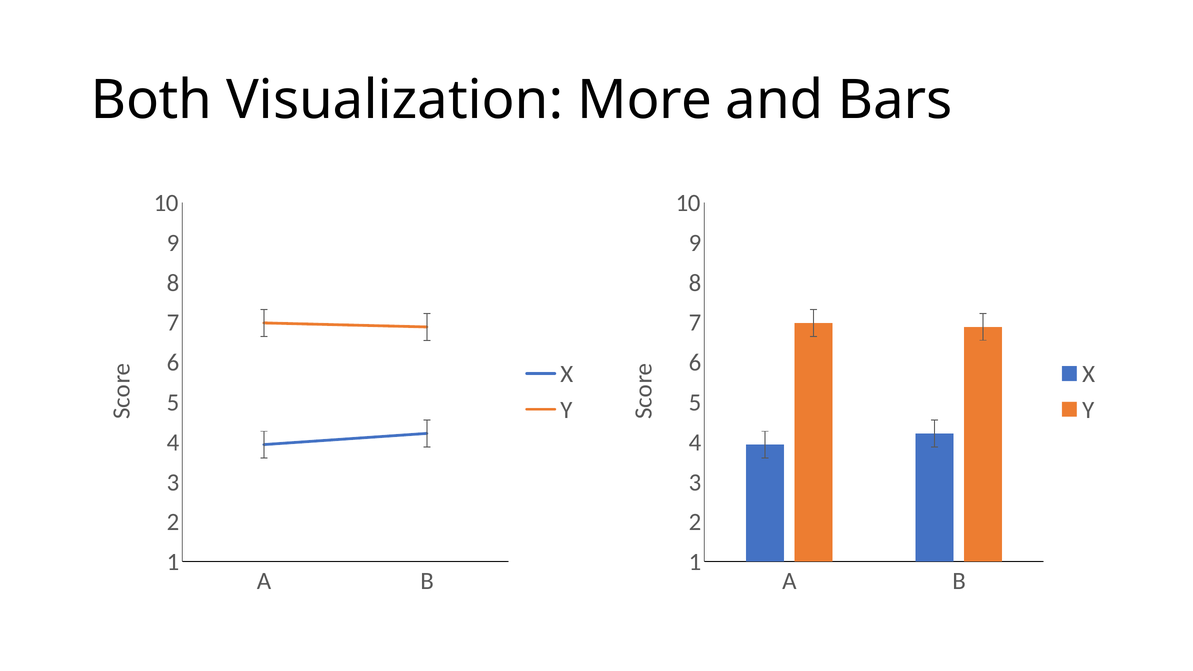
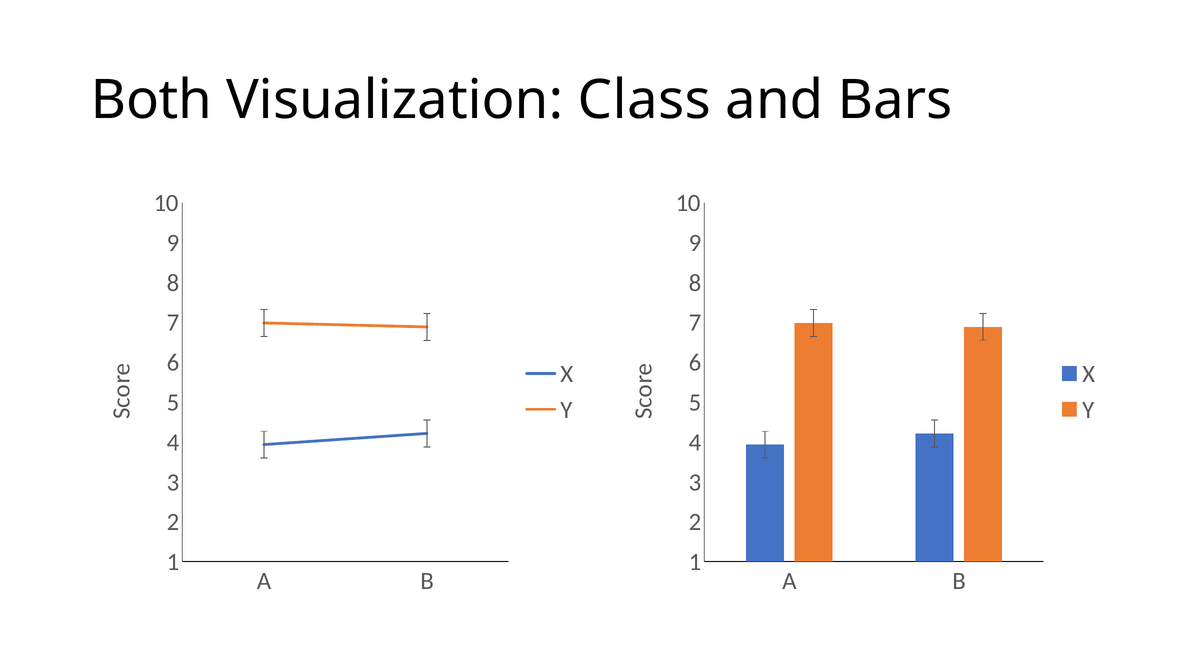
More: More -> Class
